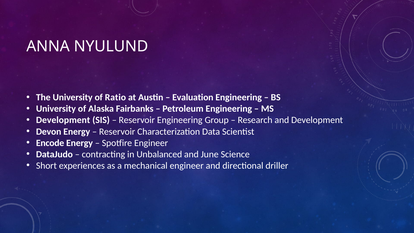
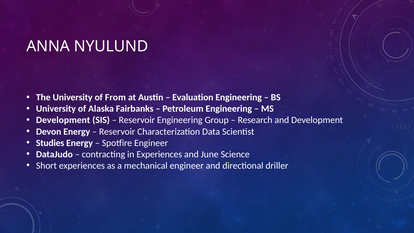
Ratio: Ratio -> From
Encode: Encode -> Studies
in Unbalanced: Unbalanced -> Experiences
